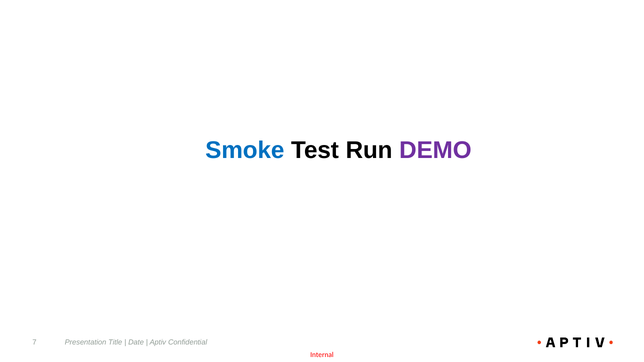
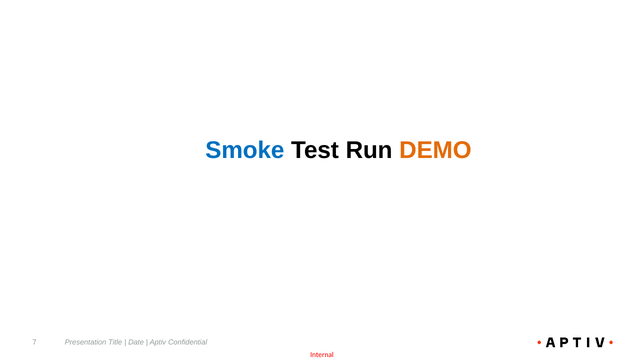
DEMO colour: purple -> orange
